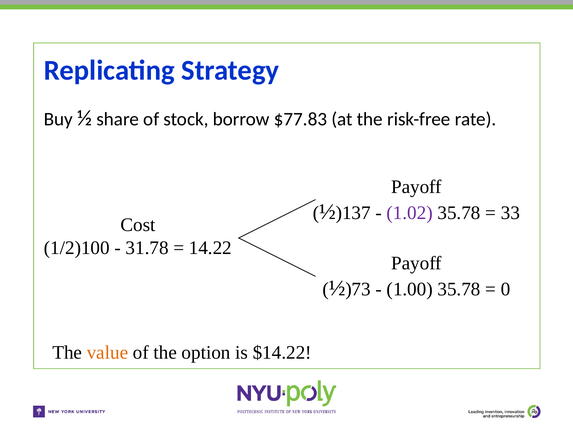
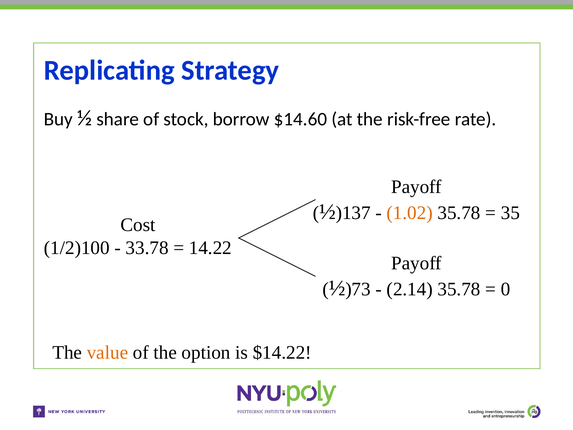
$77.83: $77.83 -> $14.60
1.02 colour: purple -> orange
33: 33 -> 35
31.78: 31.78 -> 33.78
1.00: 1.00 -> 2.14
